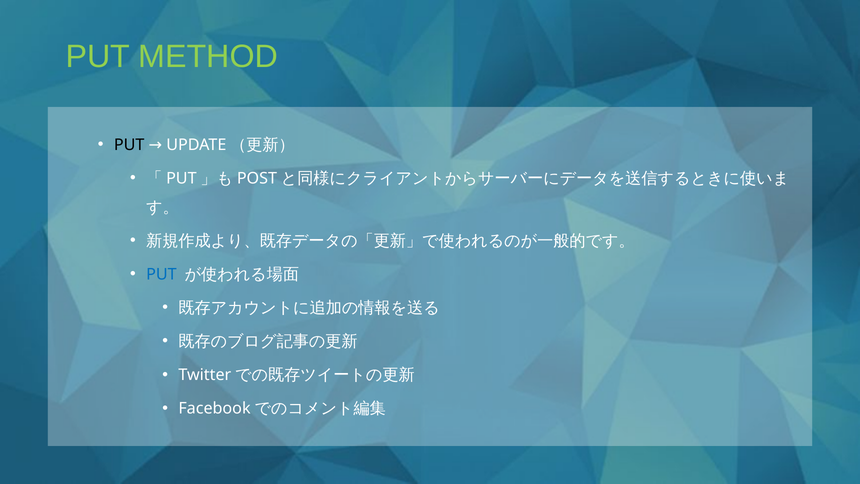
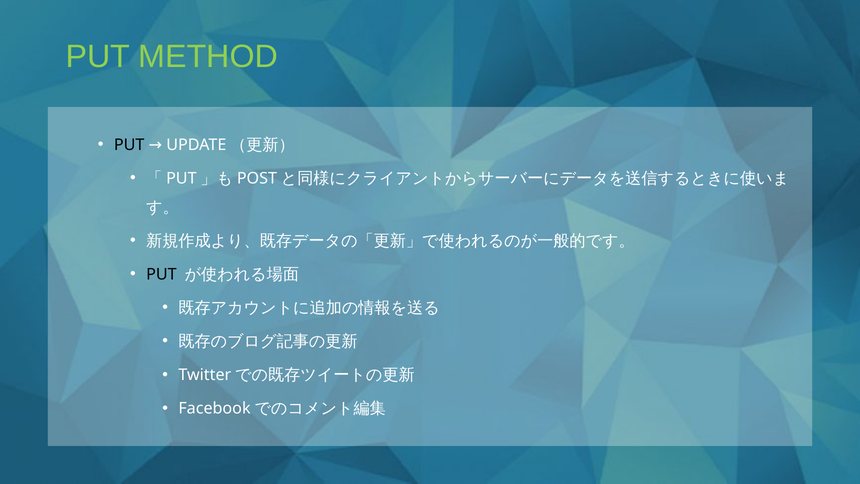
PUT at (161, 274) colour: blue -> black
